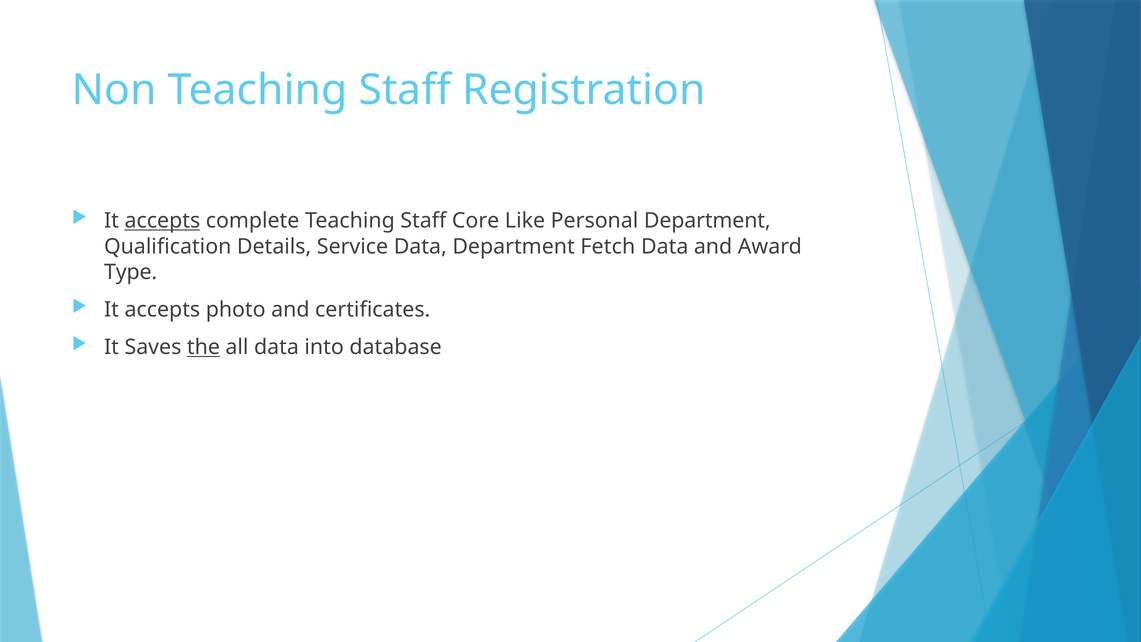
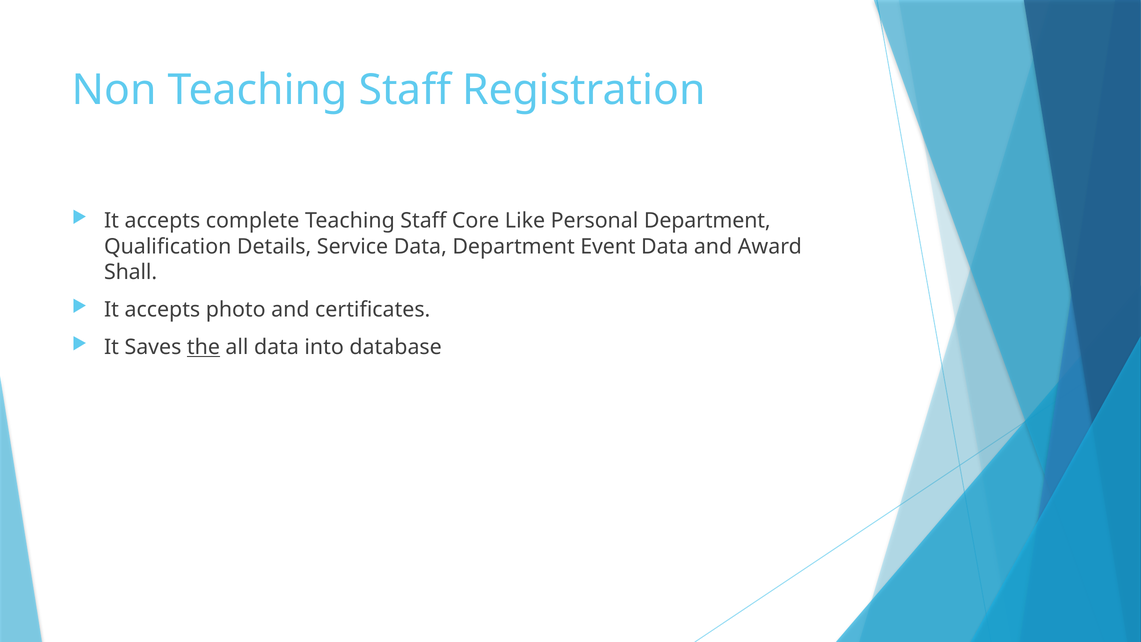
accepts at (162, 221) underline: present -> none
Fetch: Fetch -> Event
Type: Type -> Shall
